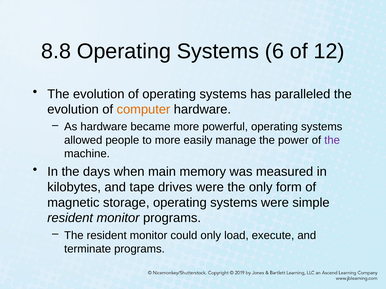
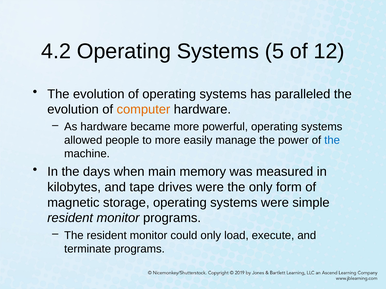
8.8: 8.8 -> 4.2
6: 6 -> 5
the at (332, 141) colour: purple -> blue
